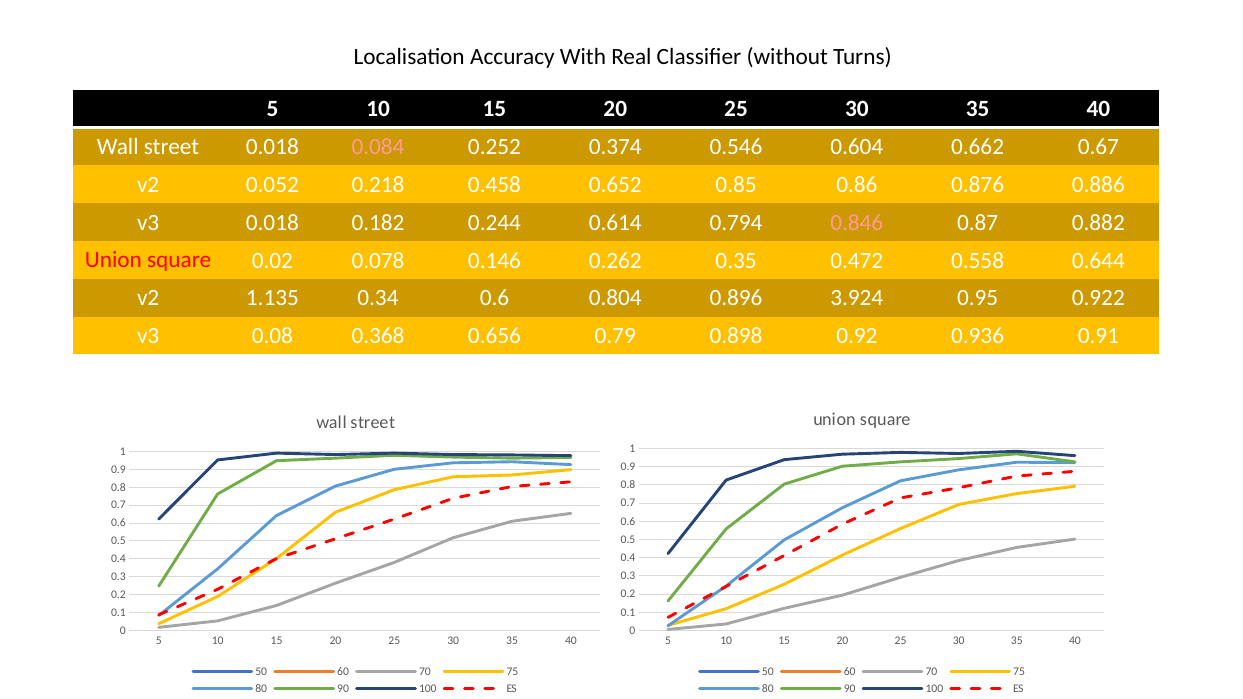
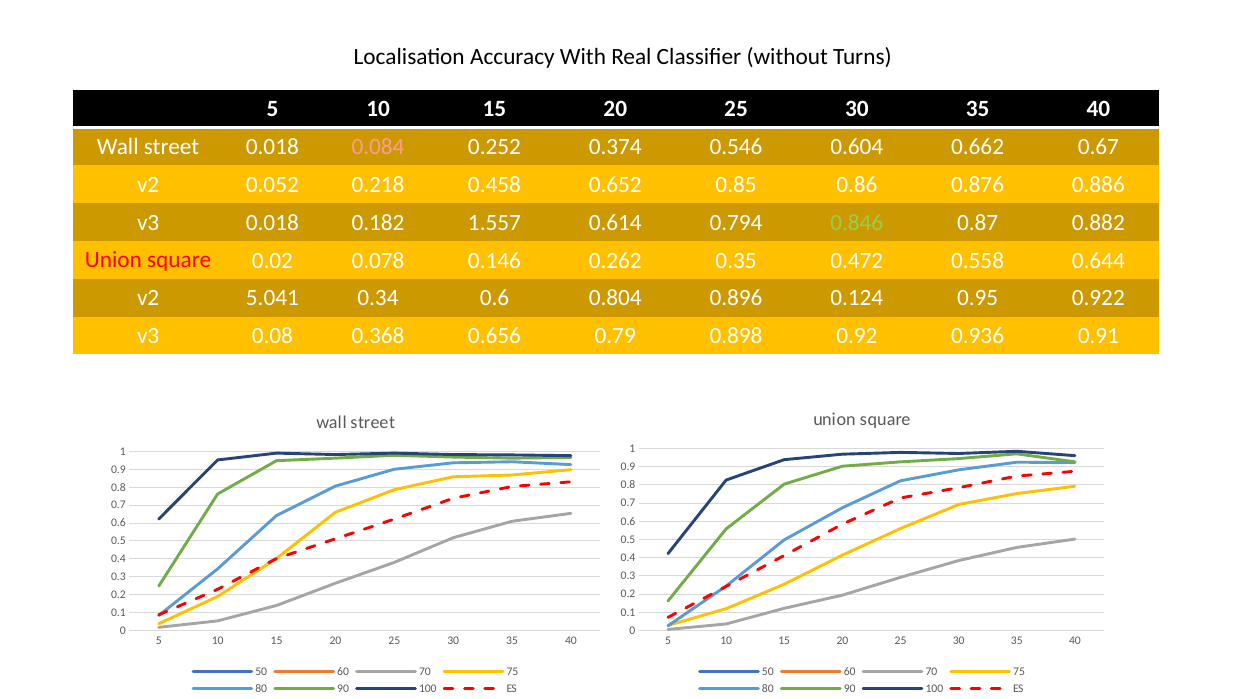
0.244: 0.244 -> 1.557
0.846 colour: pink -> light green
1.135: 1.135 -> 5.041
3.924: 3.924 -> 0.124
